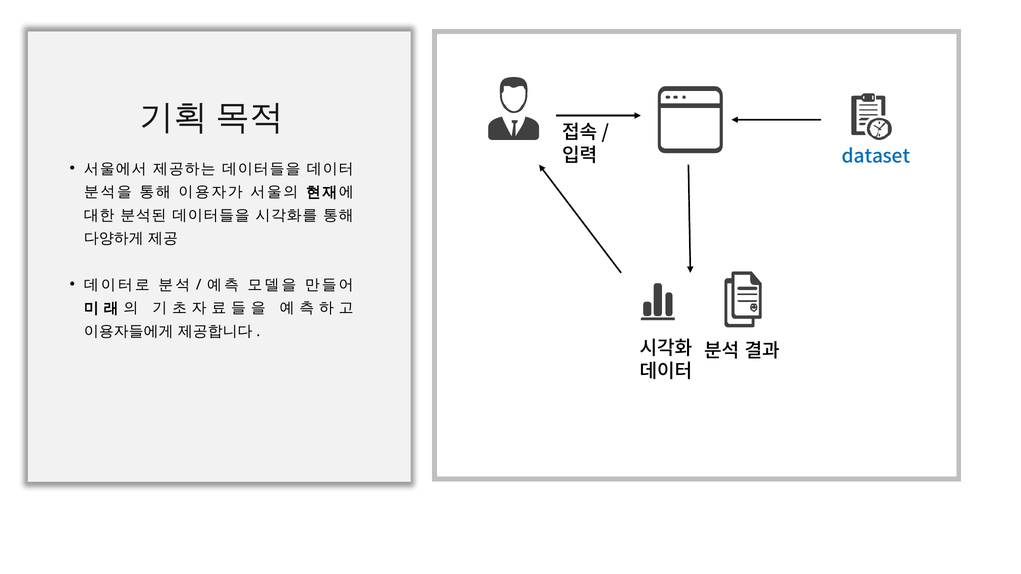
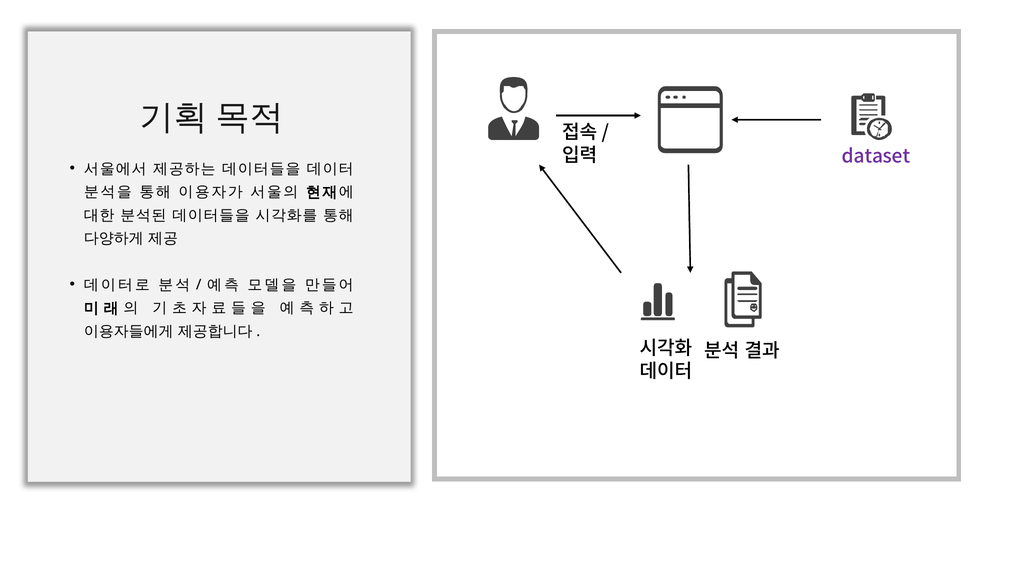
dataset colour: blue -> purple
